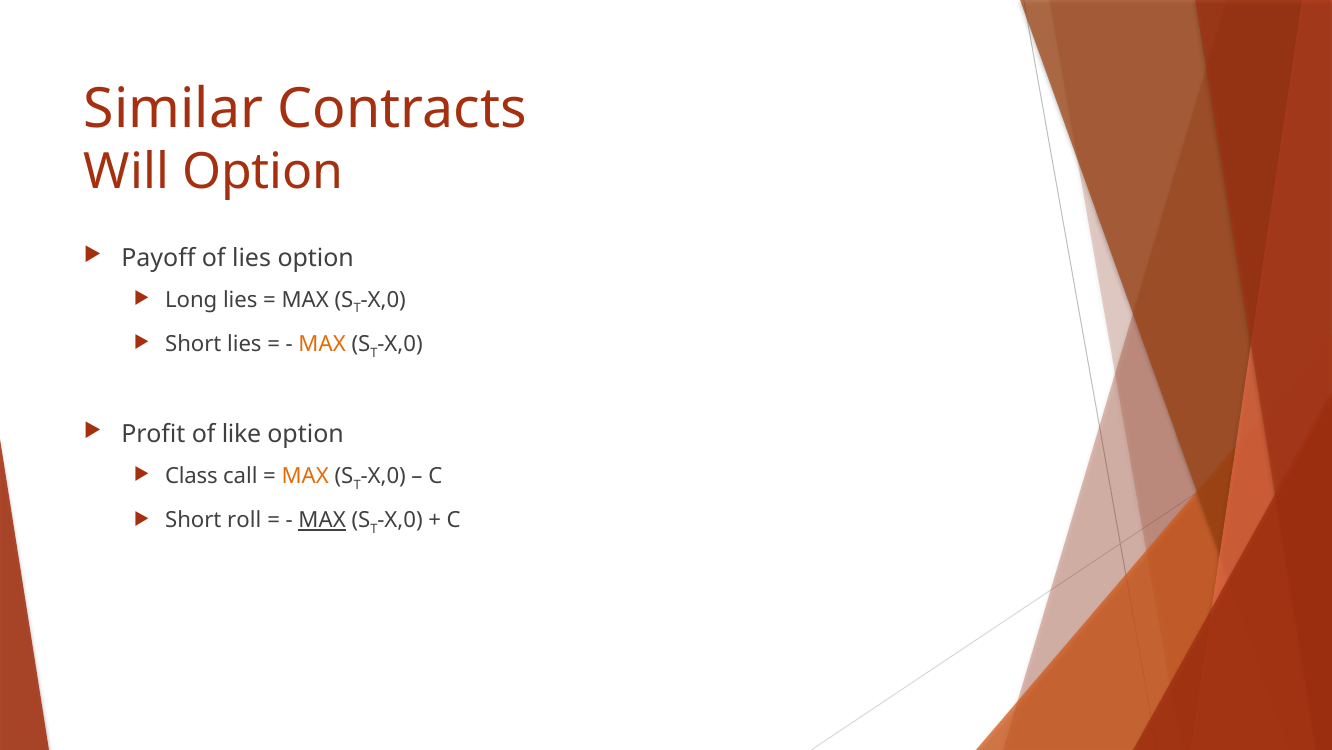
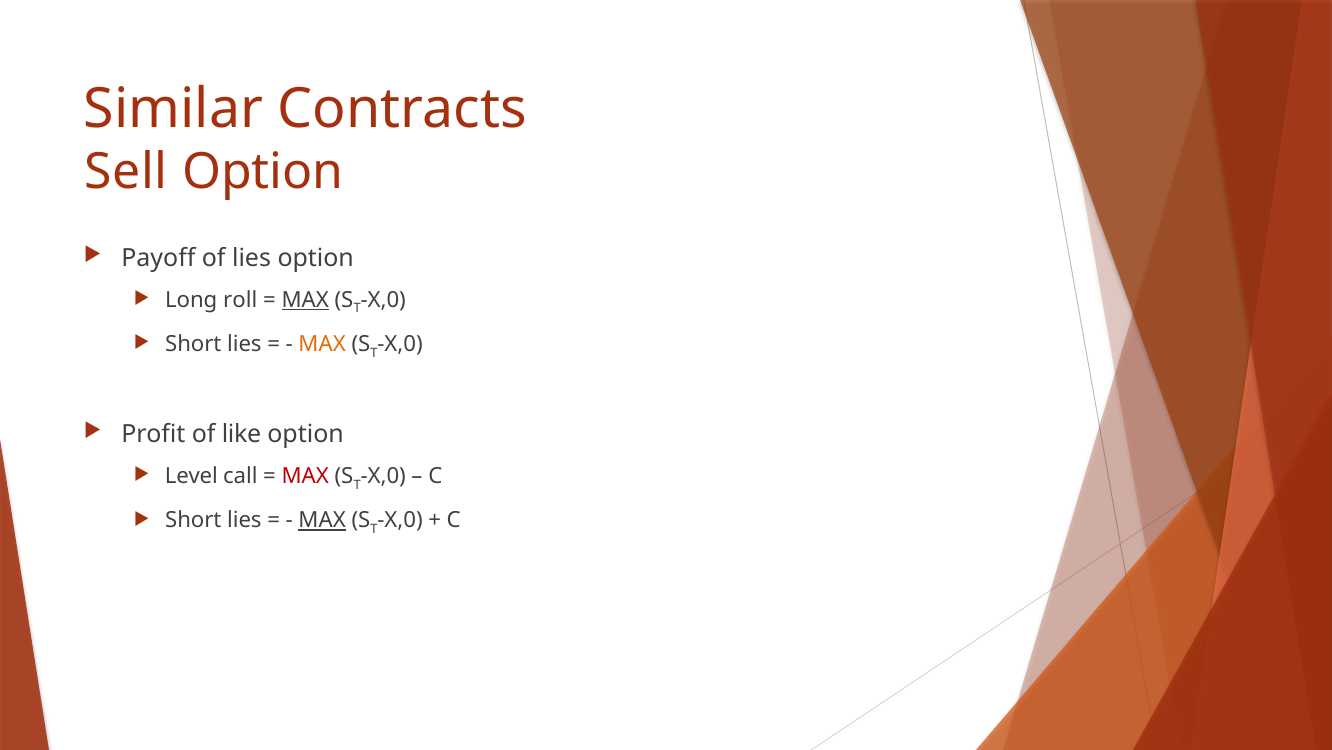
Will: Will -> Sell
Long lies: lies -> roll
MAX at (305, 300) underline: none -> present
Class: Class -> Level
MAX at (305, 476) colour: orange -> red
roll at (244, 520): roll -> lies
